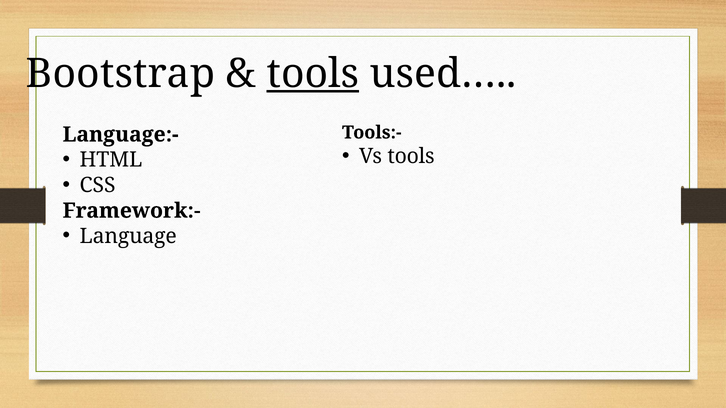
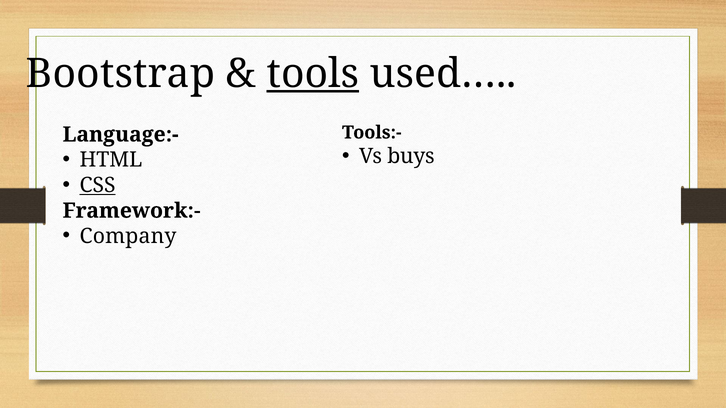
Vs tools: tools -> buys
CSS underline: none -> present
Language: Language -> Company
